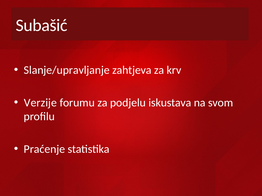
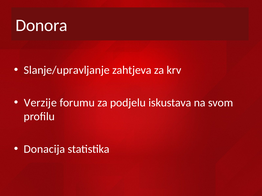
Subašić: Subašić -> Donora
Praćenje: Praćenje -> Donacija
